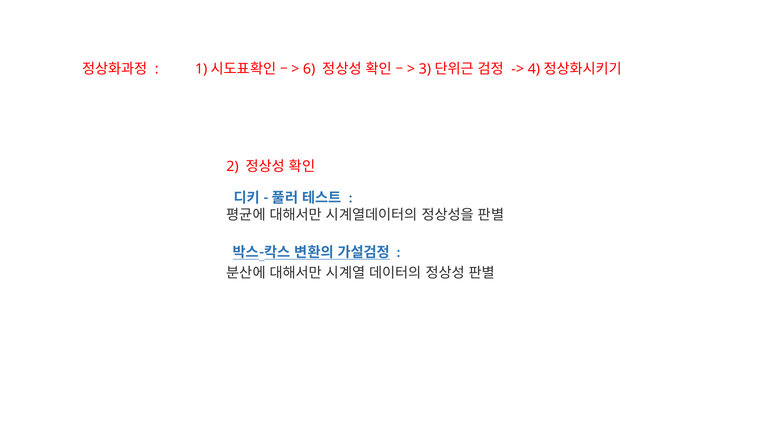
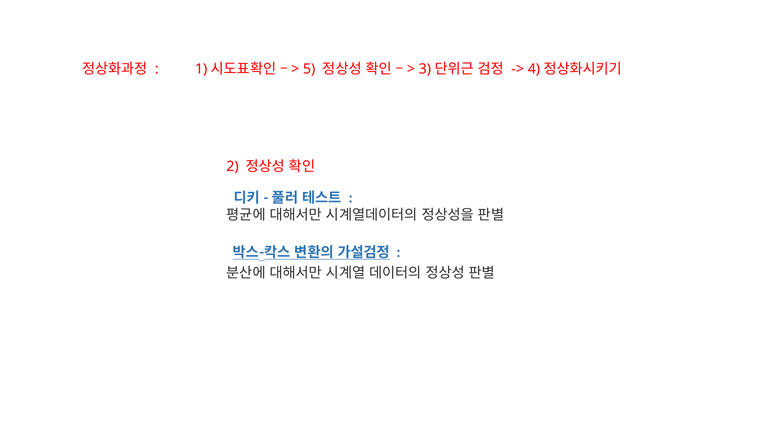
6: 6 -> 5
